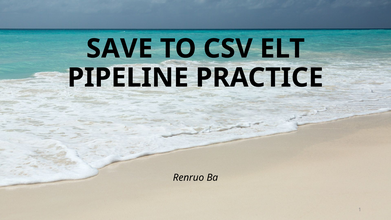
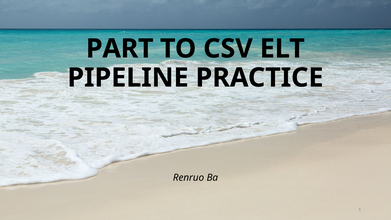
SAVE: SAVE -> PART
